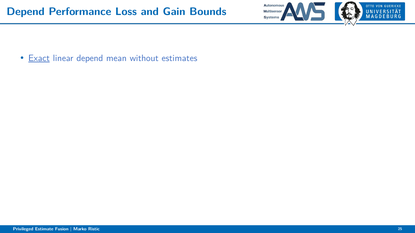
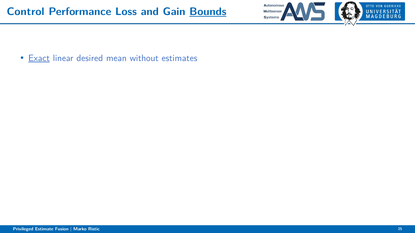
Depend at (26, 12): Depend -> Control
Bounds underline: none -> present
linear depend: depend -> desired
